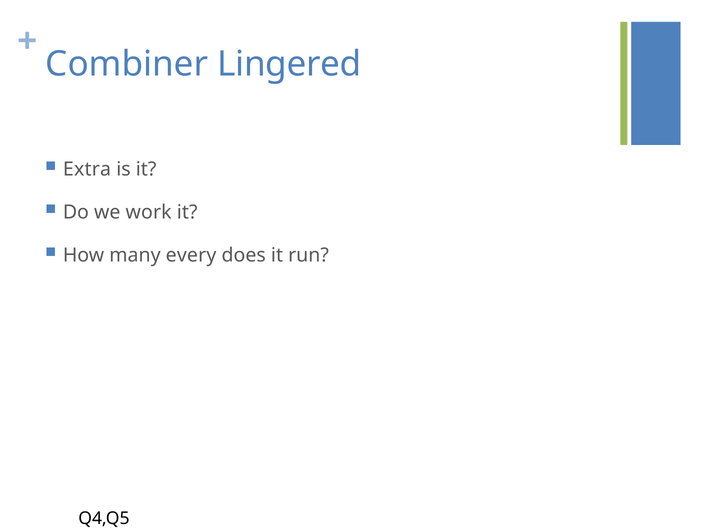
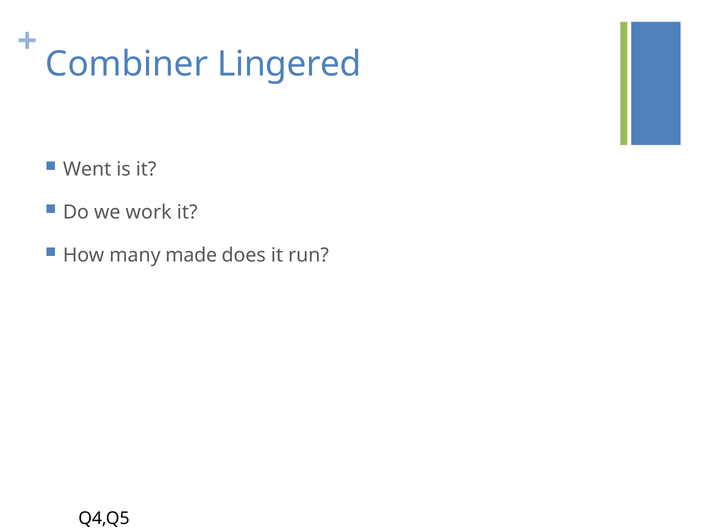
Extra: Extra -> Went
every: every -> made
